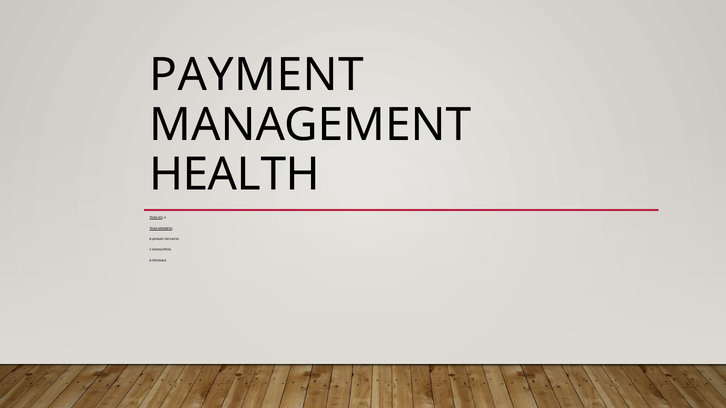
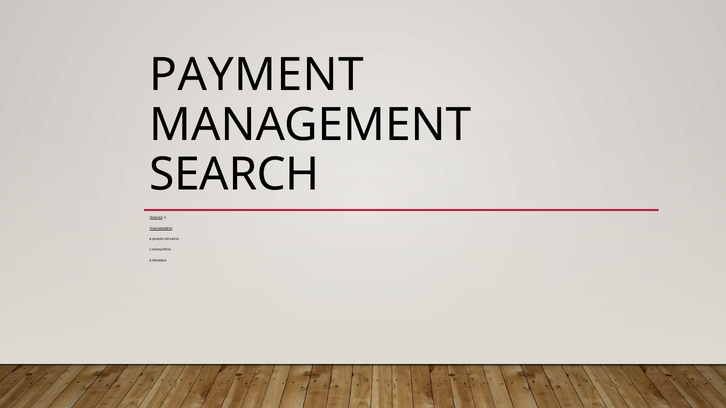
HEALTH: HEALTH -> SEARCH
